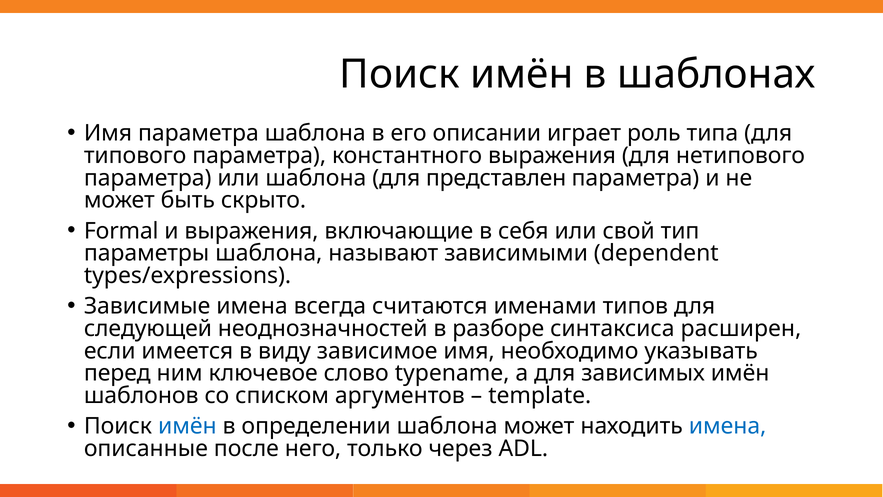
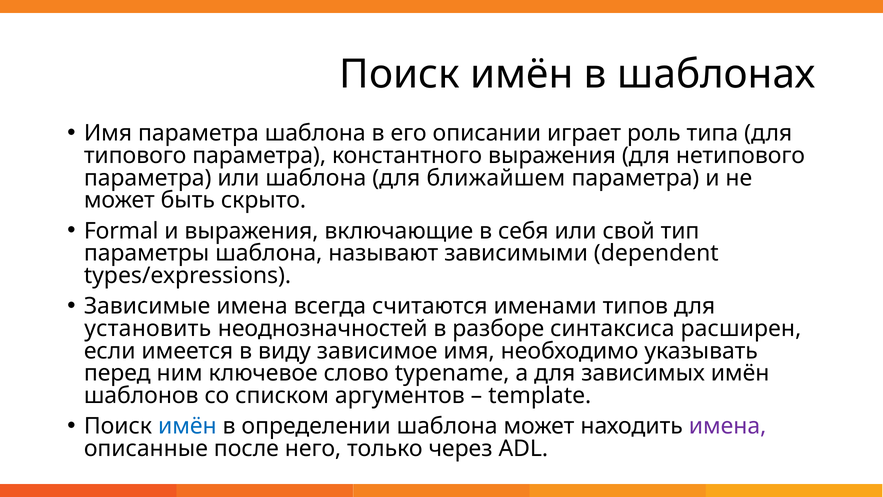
представлен: представлен -> ближайшем
следующей: следующей -> установить
имена at (728, 426) colour: blue -> purple
